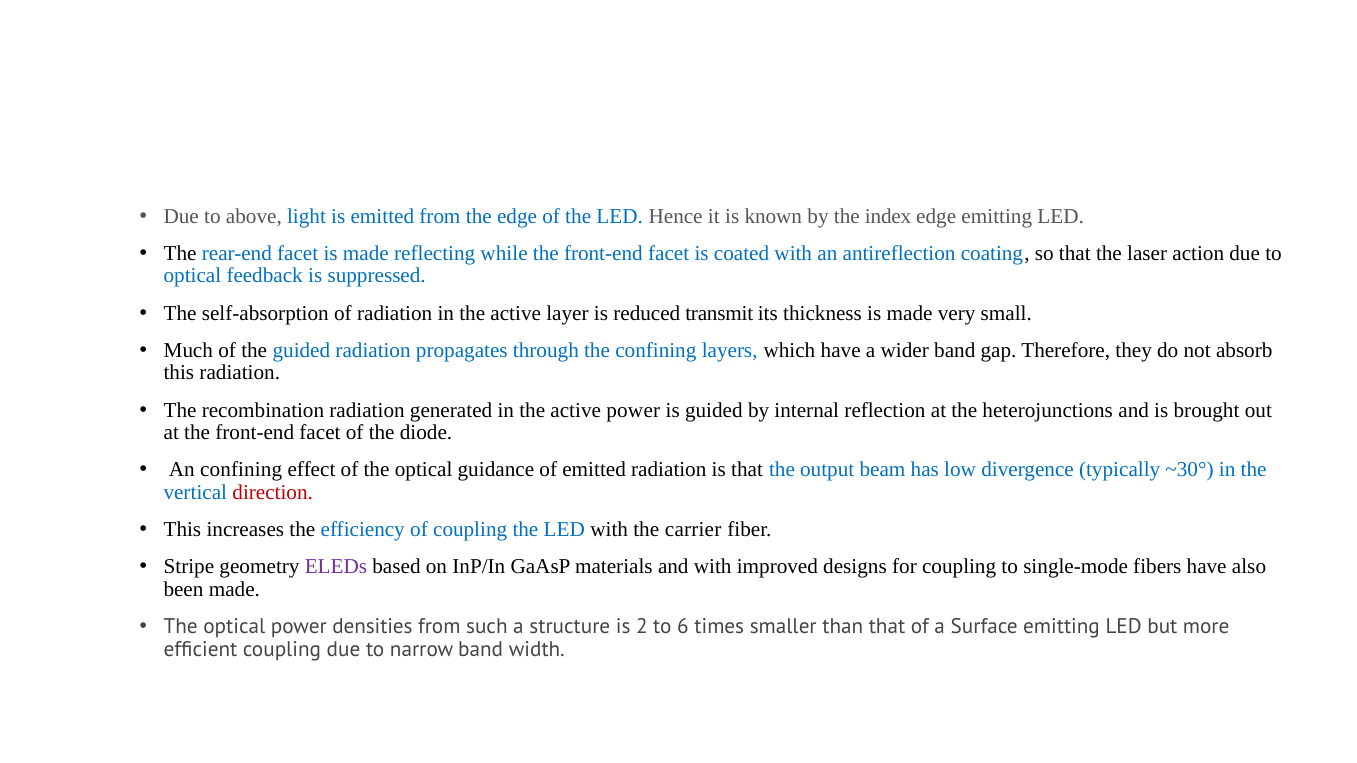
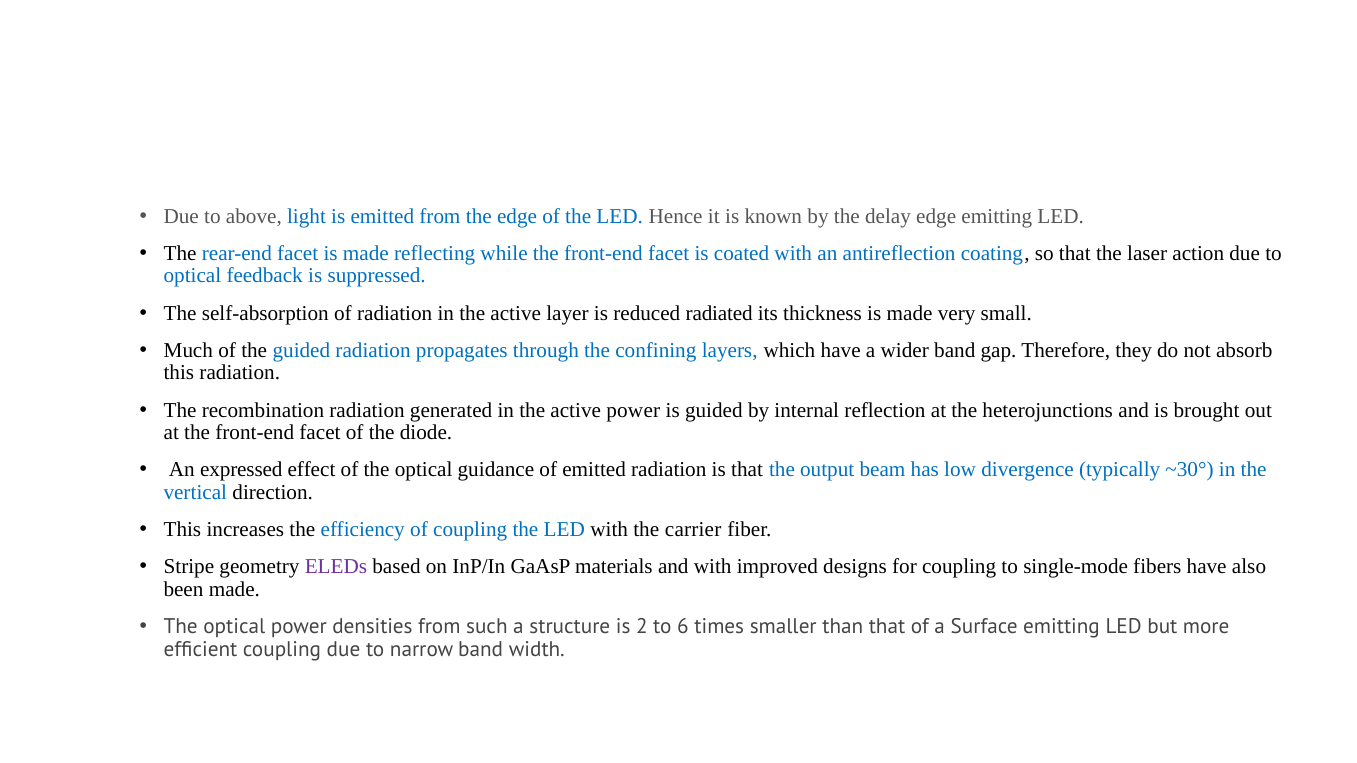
index: index -> delay
transmit: transmit -> radiated
An confining: confining -> expressed
direction colour: red -> black
